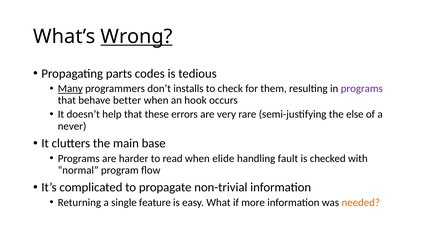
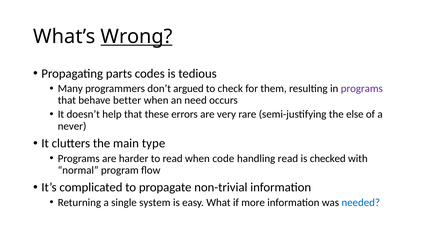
Many underline: present -> none
installs: installs -> argued
hook: hook -> need
base: base -> type
elide: elide -> code
handling fault: fault -> read
feature: feature -> system
needed colour: orange -> blue
